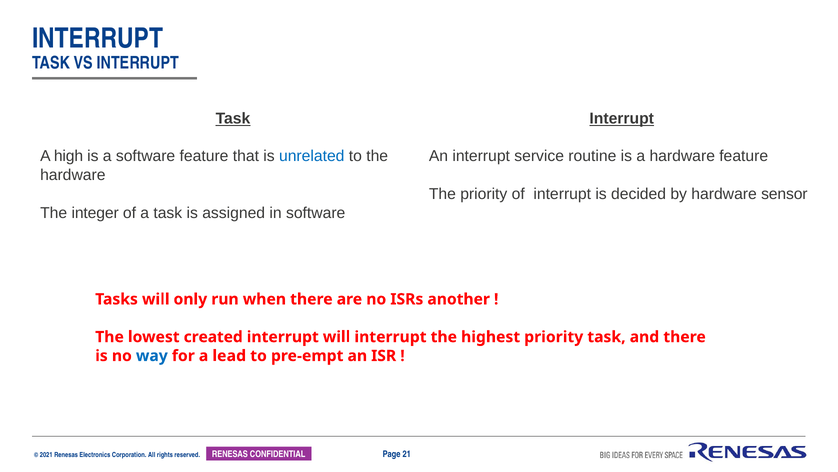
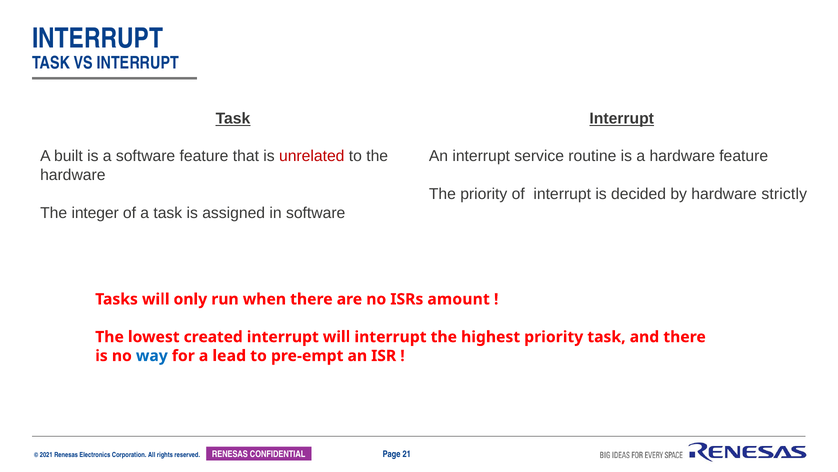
high: high -> built
unrelated colour: blue -> red
sensor: sensor -> strictly
another: another -> amount
